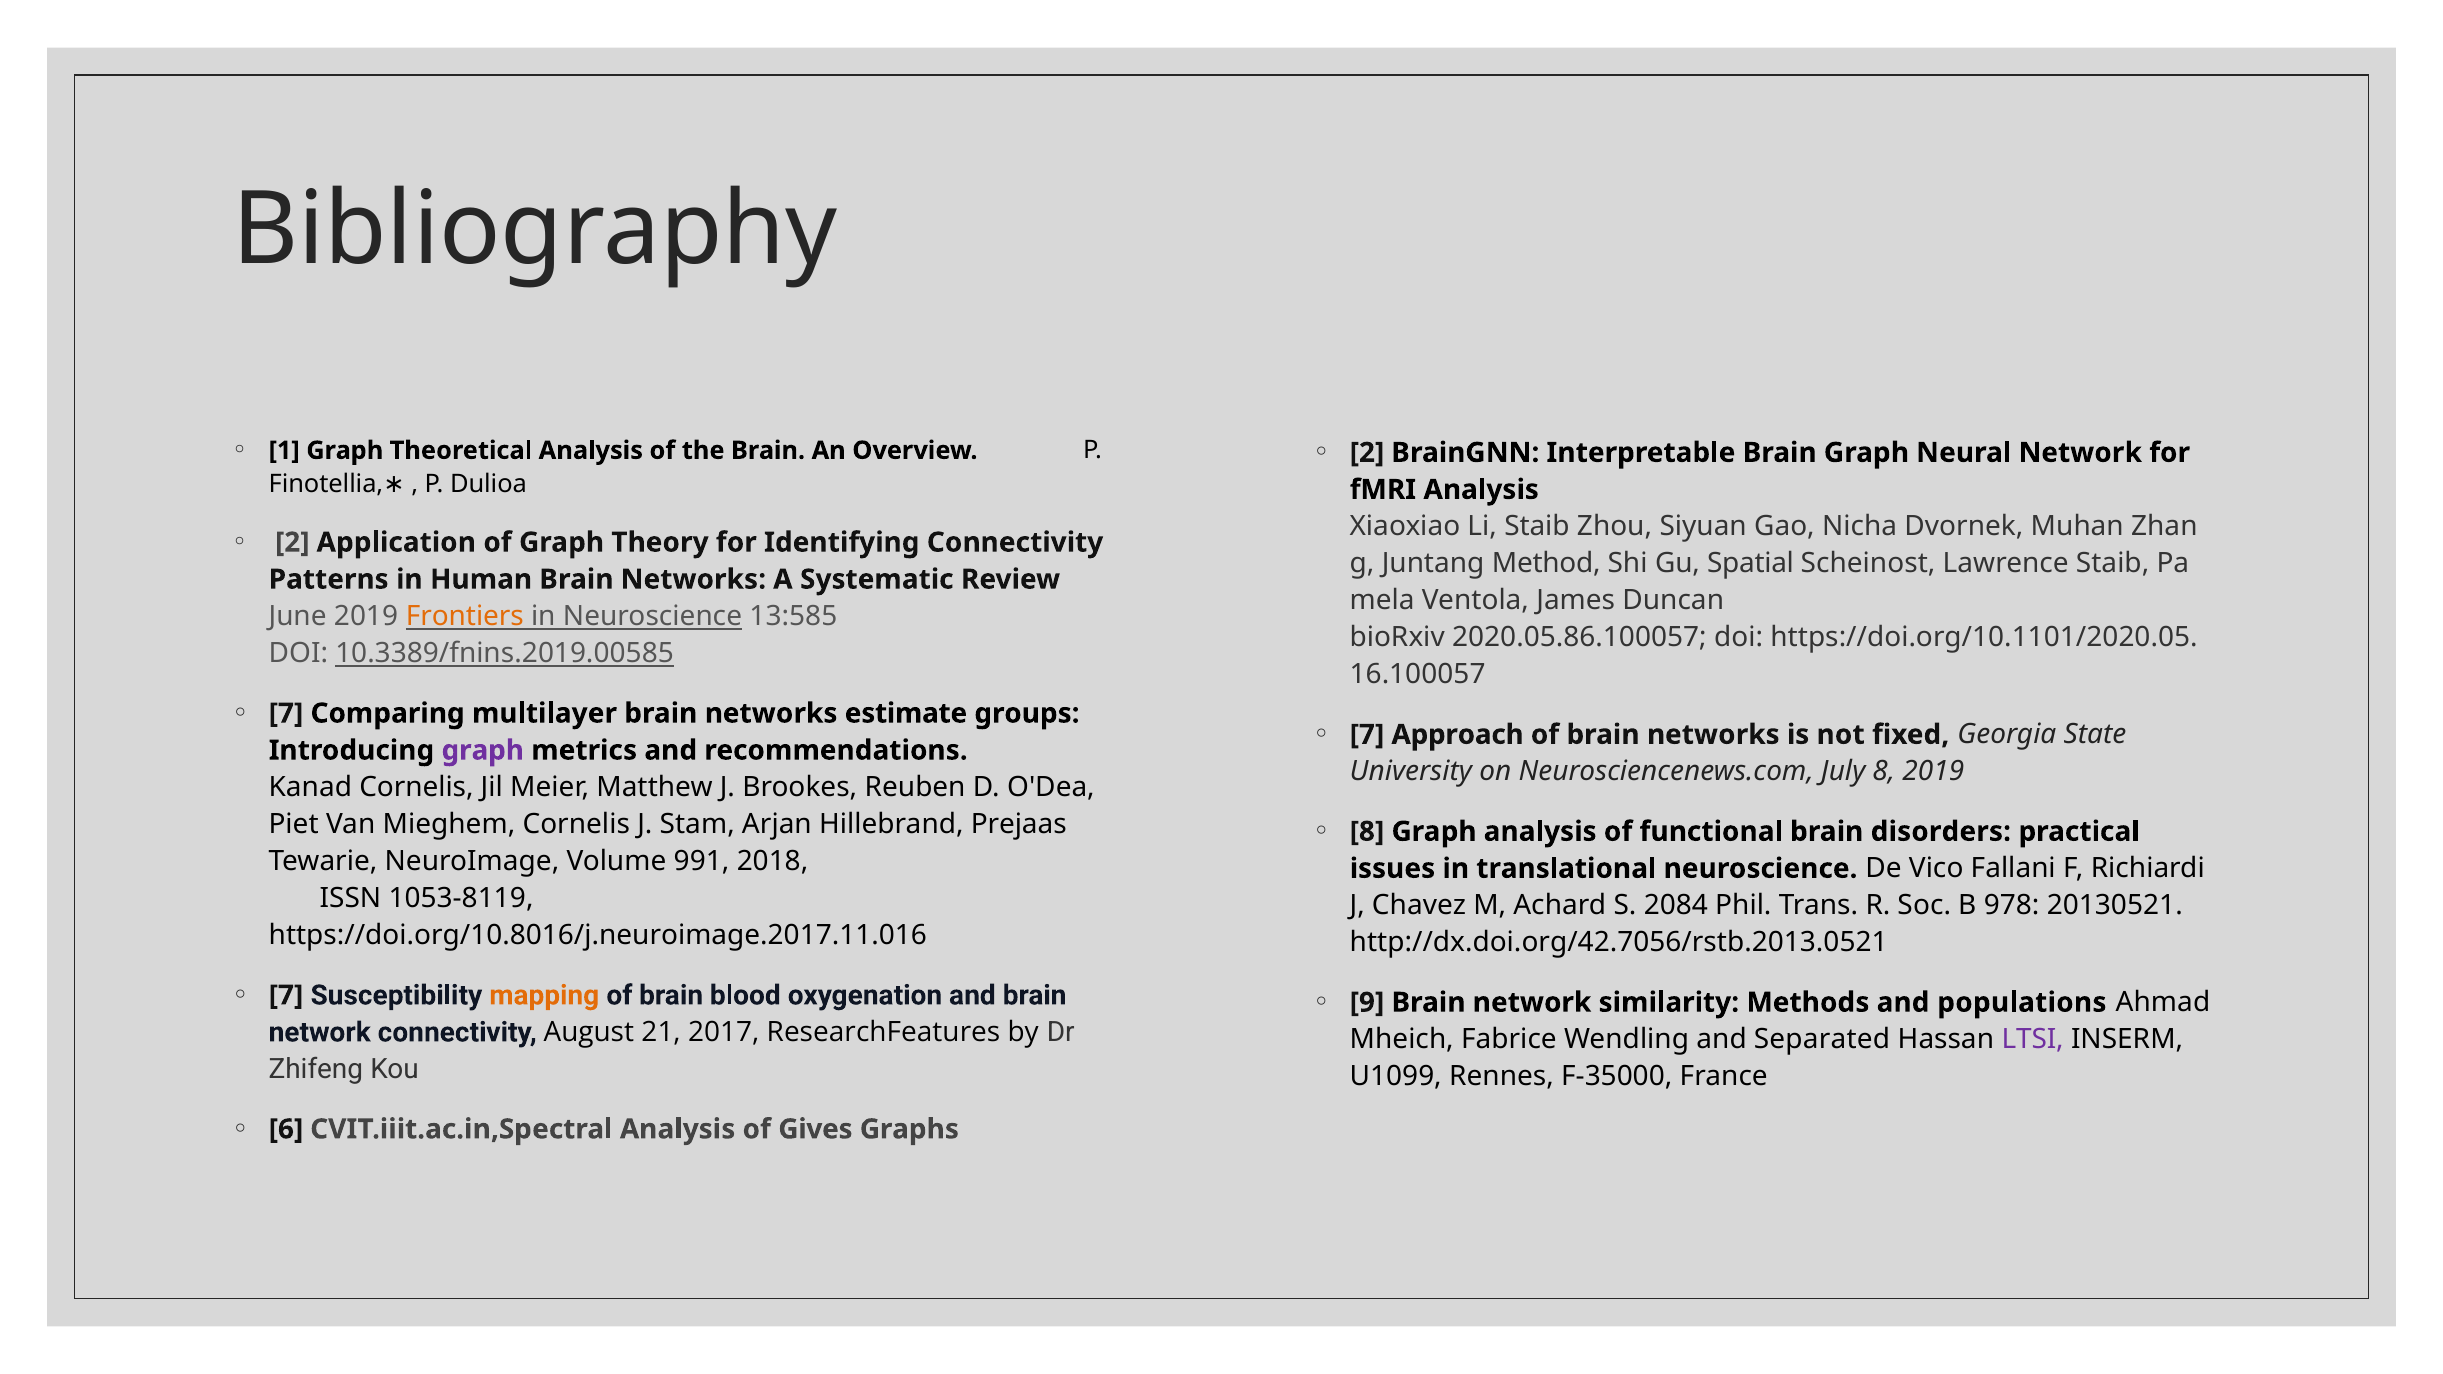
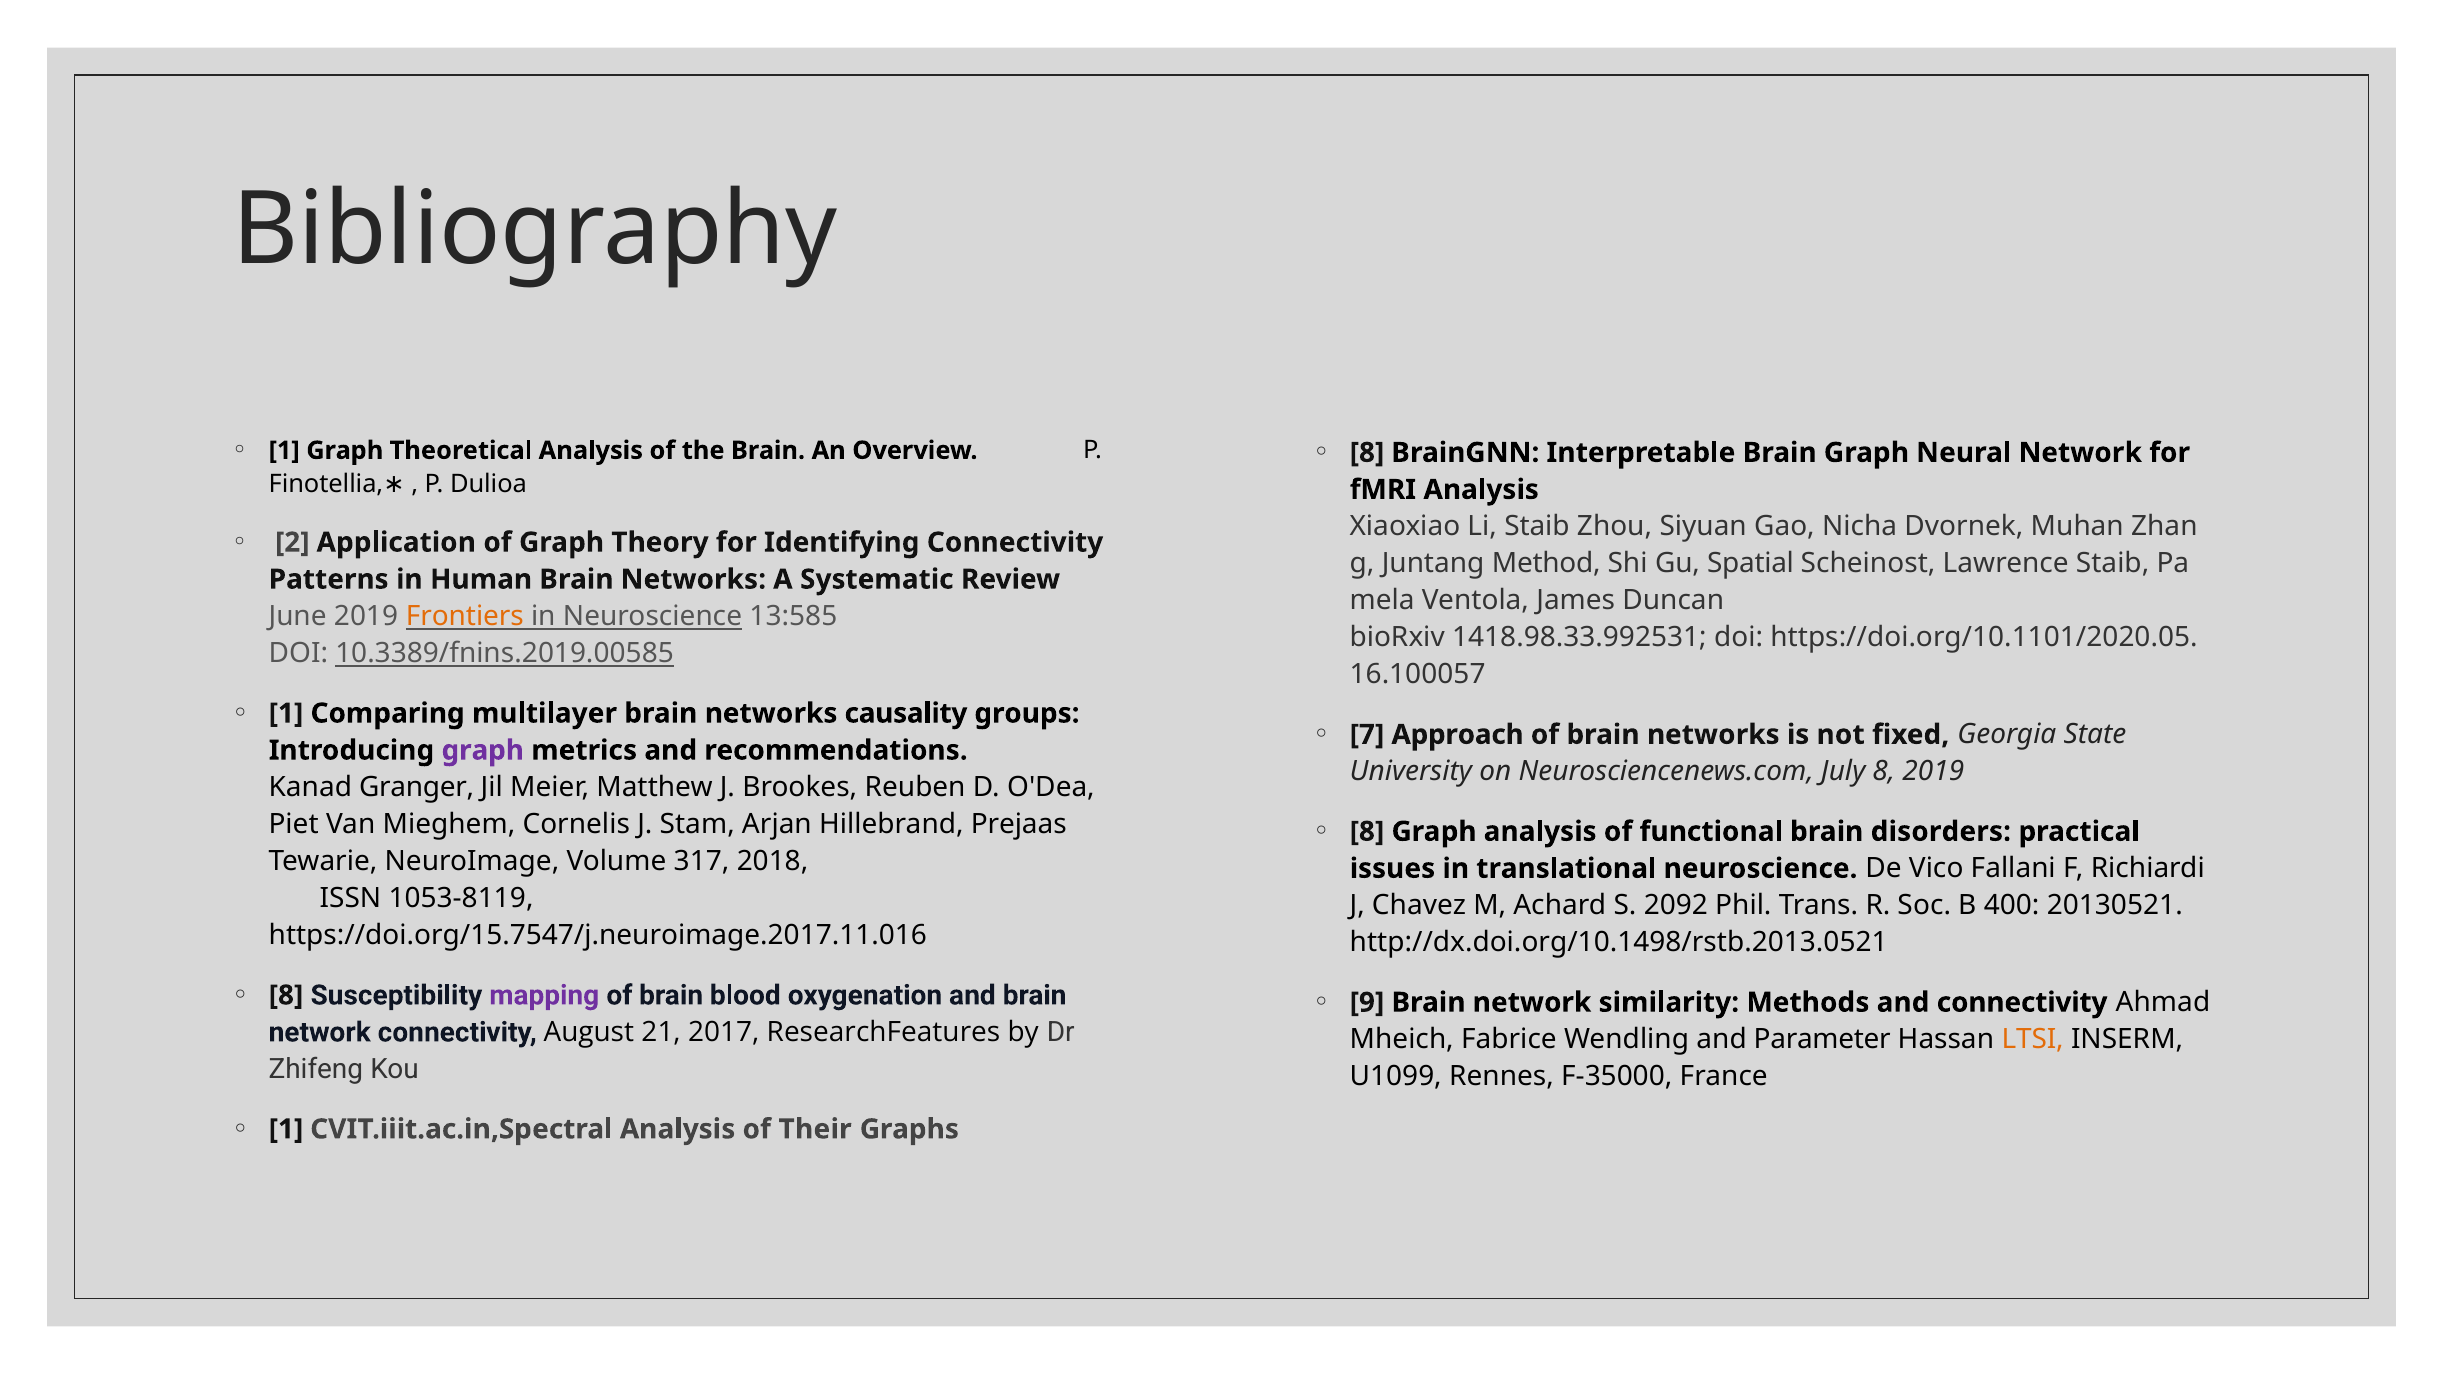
2 at (1367, 453): 2 -> 8
2020.05.86.100057: 2020.05.86.100057 -> 1418.98.33.992531
7 at (286, 713): 7 -> 1
estimate: estimate -> causality
Kanad Cornelis: Cornelis -> Granger
991: 991 -> 317
2084: 2084 -> 2092
978: 978 -> 400
https://doi.org/10.8016/j.neuroimage.2017.11.016: https://doi.org/10.8016/j.neuroimage.2017.11.016 -> https://doi.org/15.7547/j.neuroimage.2017.11.016
http://dx.doi.org/42.7056/rstb.2013.0521: http://dx.doi.org/42.7056/rstb.2013.0521 -> http://dx.doi.org/10.1498/rstb.2013.0521
7 at (286, 995): 7 -> 8
mapping colour: orange -> purple
and populations: populations -> connectivity
Separated: Separated -> Parameter
LTSI colour: purple -> orange
6 at (286, 1129): 6 -> 1
Gives: Gives -> Their
